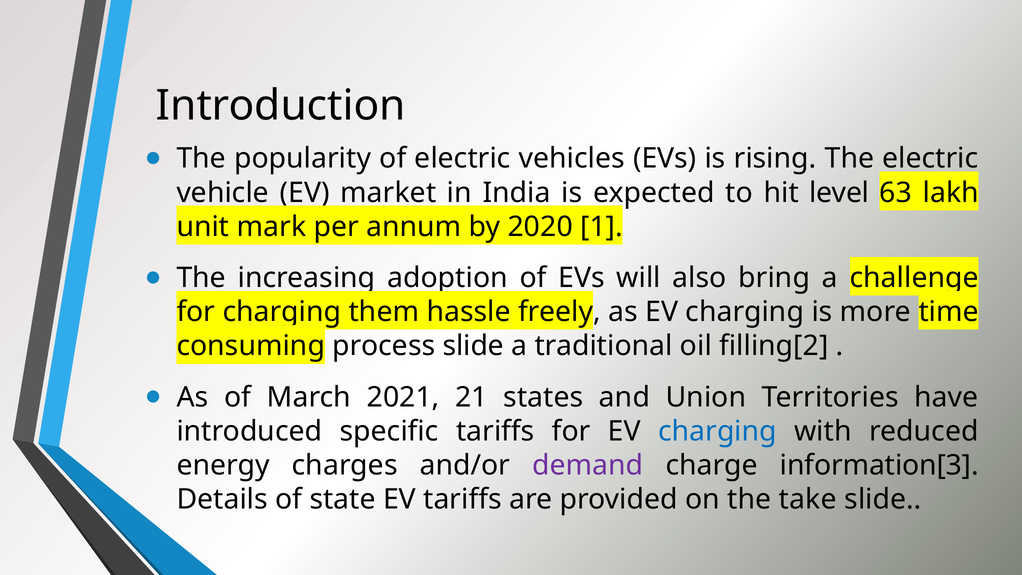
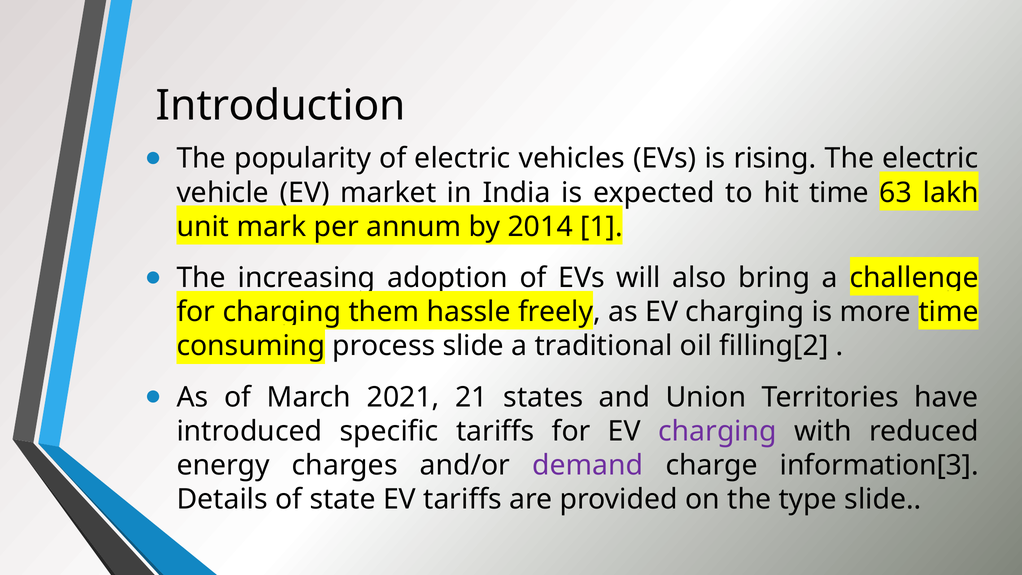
hit level: level -> time
2020: 2020 -> 2014
charging at (717, 431) colour: blue -> purple
take: take -> type
